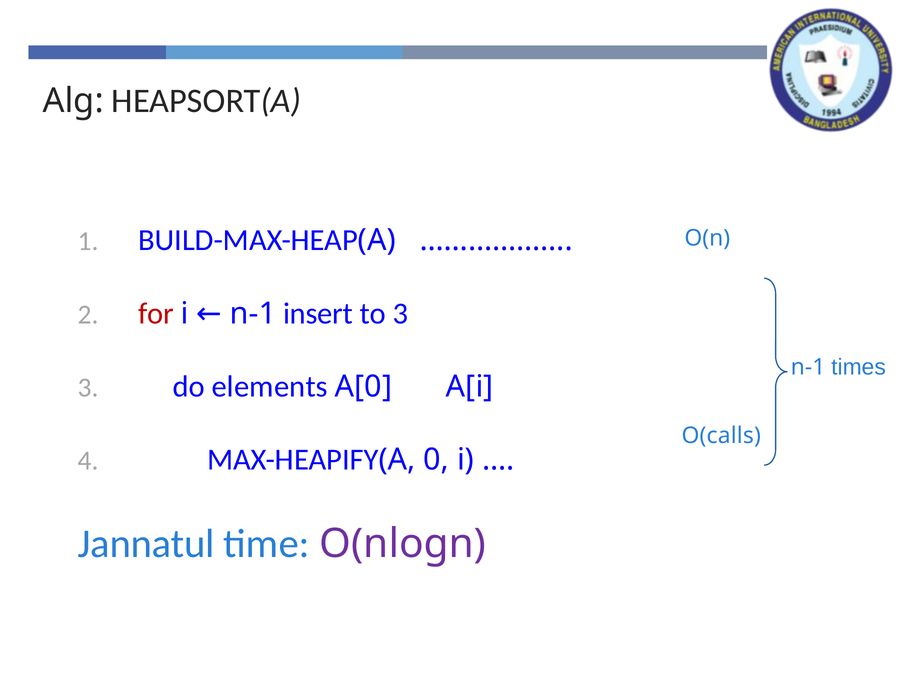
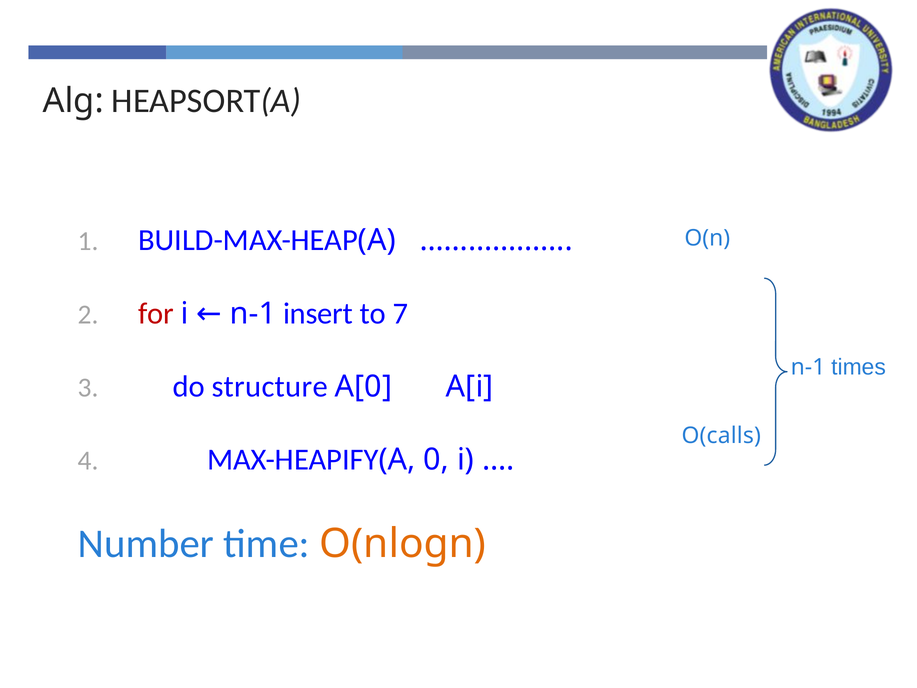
to 3: 3 -> 7
elements: elements -> structure
Jannatul: Jannatul -> Number
O(nlogn colour: purple -> orange
